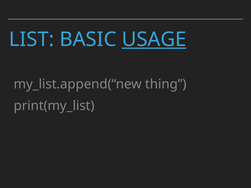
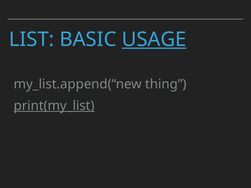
print(my_list underline: none -> present
